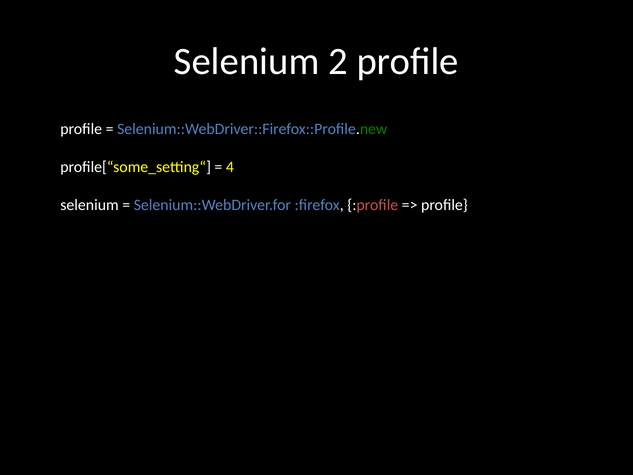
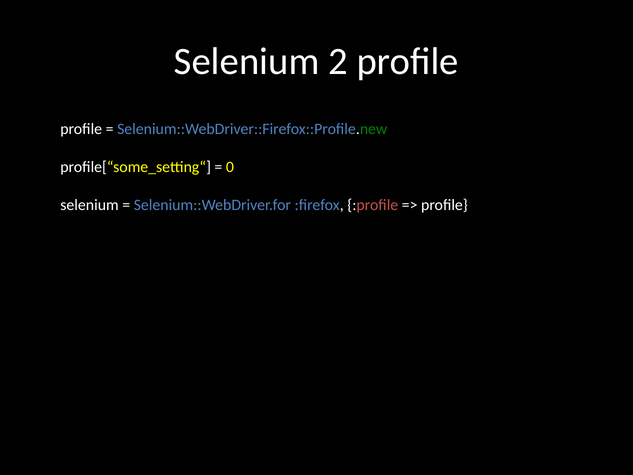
4: 4 -> 0
